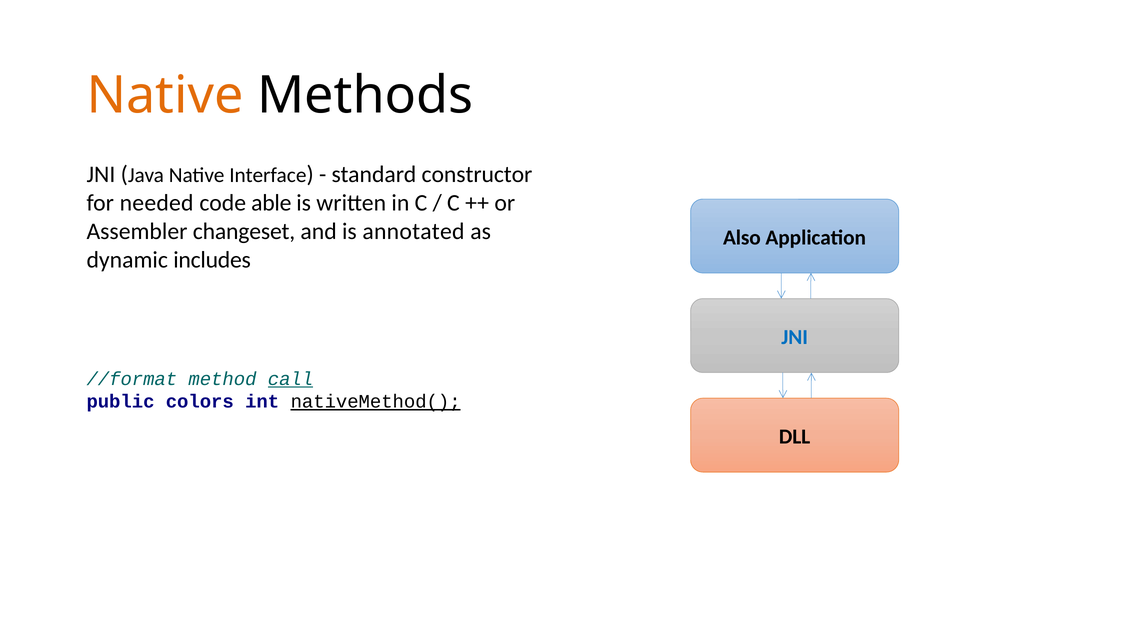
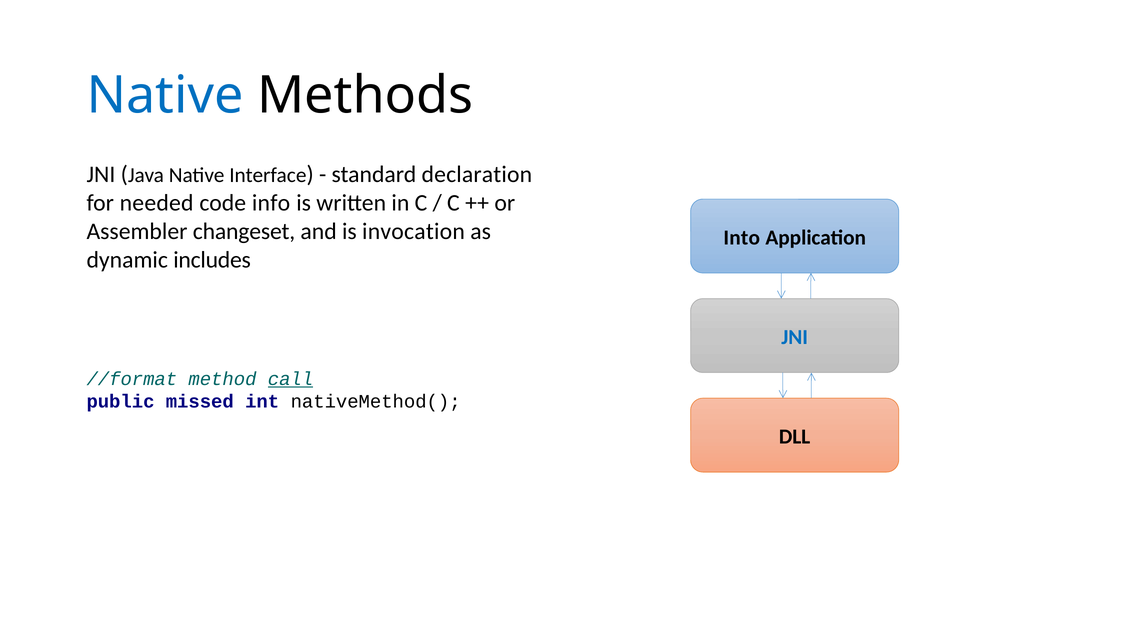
Native at (165, 96) colour: orange -> blue
constructor: constructor -> declaration
able: able -> info
annotated: annotated -> invocation
Also: Also -> Into
colors: colors -> missed
nativeMethod( underline: present -> none
